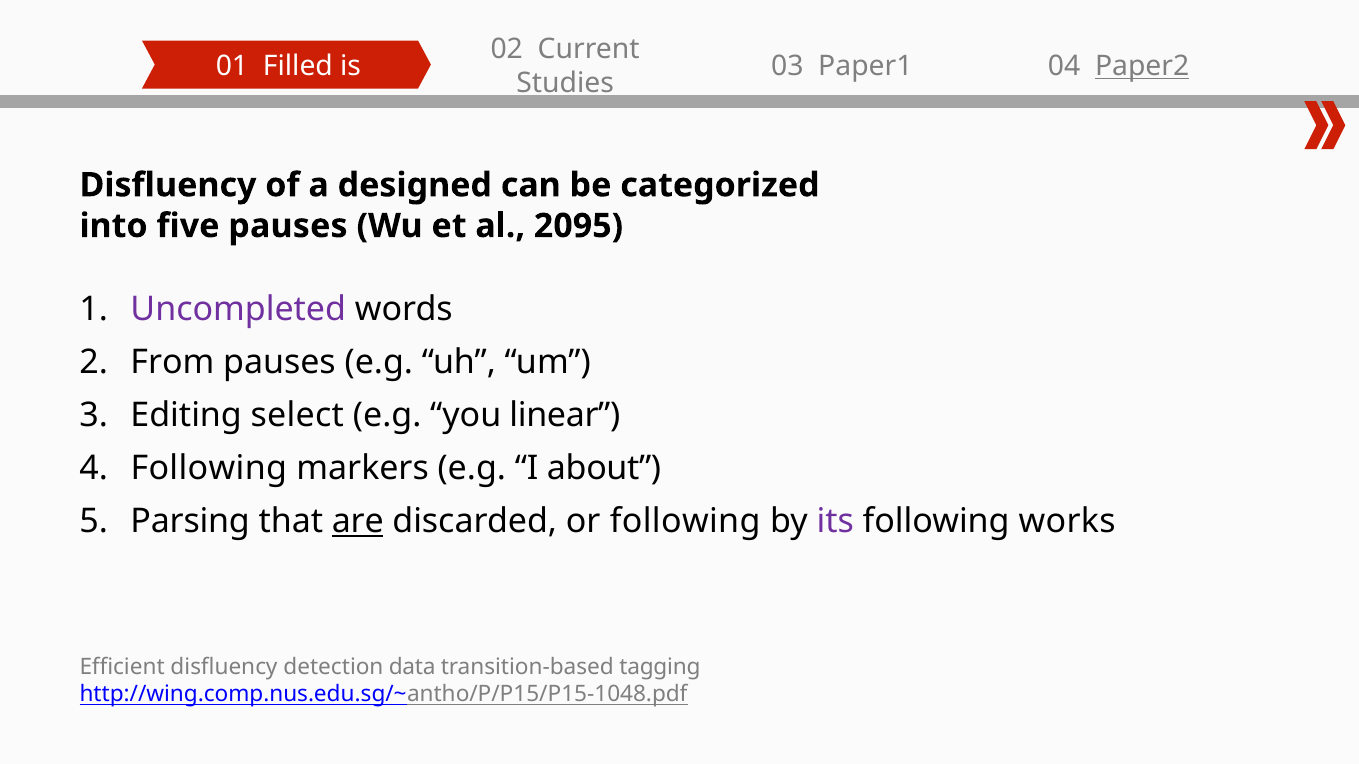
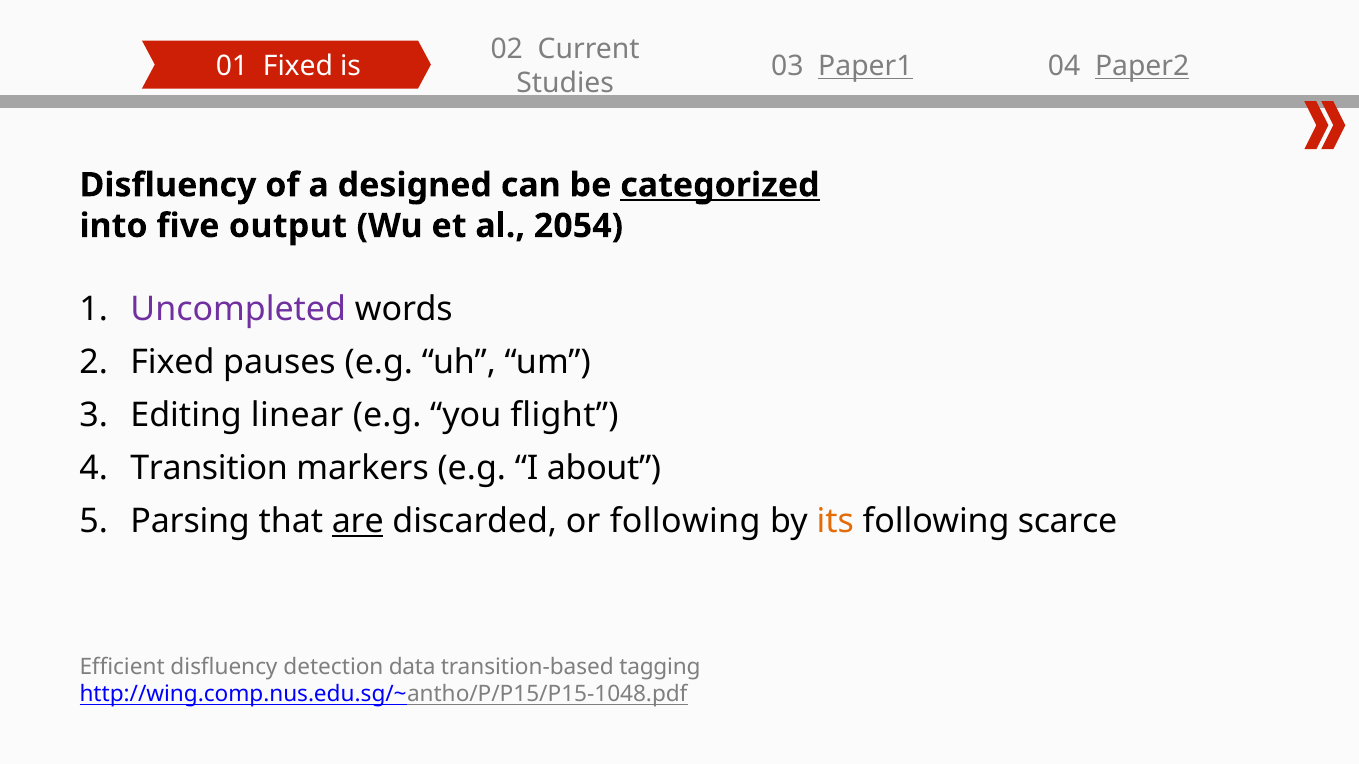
01 Filled: Filled -> Fixed
Paper1 underline: none -> present
categorized underline: none -> present
five pauses: pauses -> output
2095: 2095 -> 2054
From at (172, 363): From -> Fixed
select: select -> linear
linear: linear -> flight
Following at (209, 469): Following -> Transition
its colour: purple -> orange
works: works -> scarce
